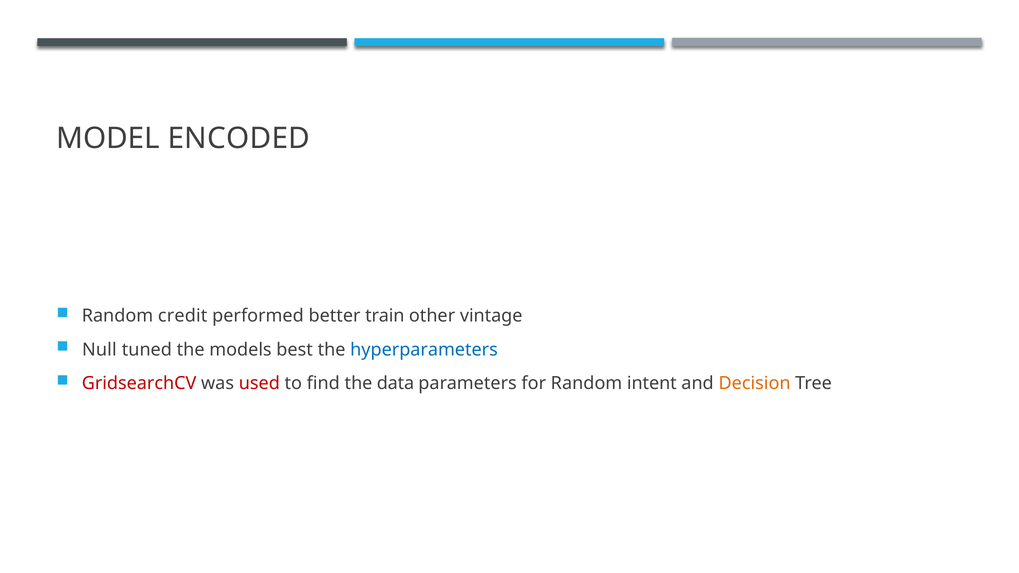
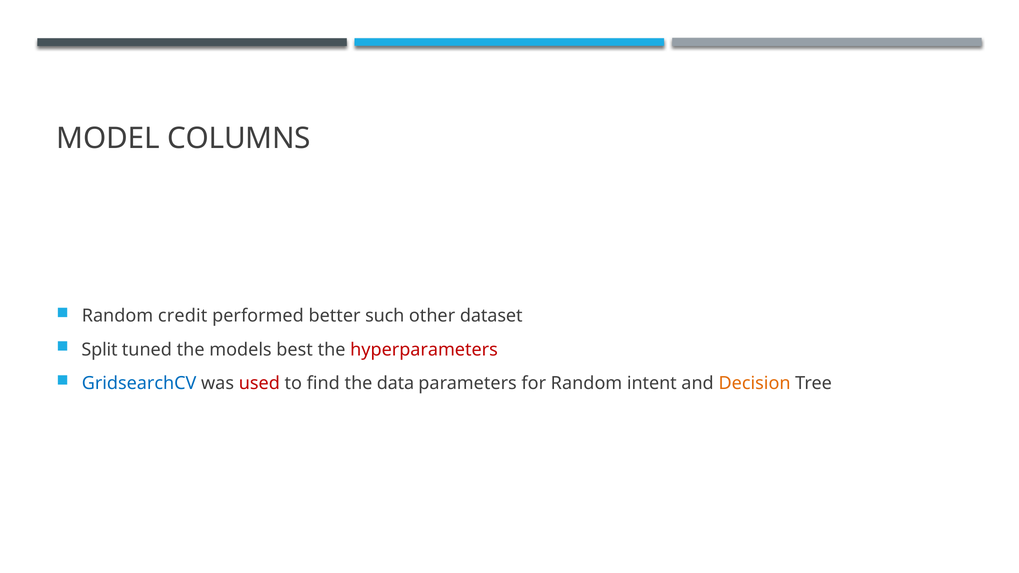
ENCODED: ENCODED -> COLUMNS
train: train -> such
vintage: vintage -> dataset
Null: Null -> Split
hyperparameters colour: blue -> red
GridsearchCV colour: red -> blue
